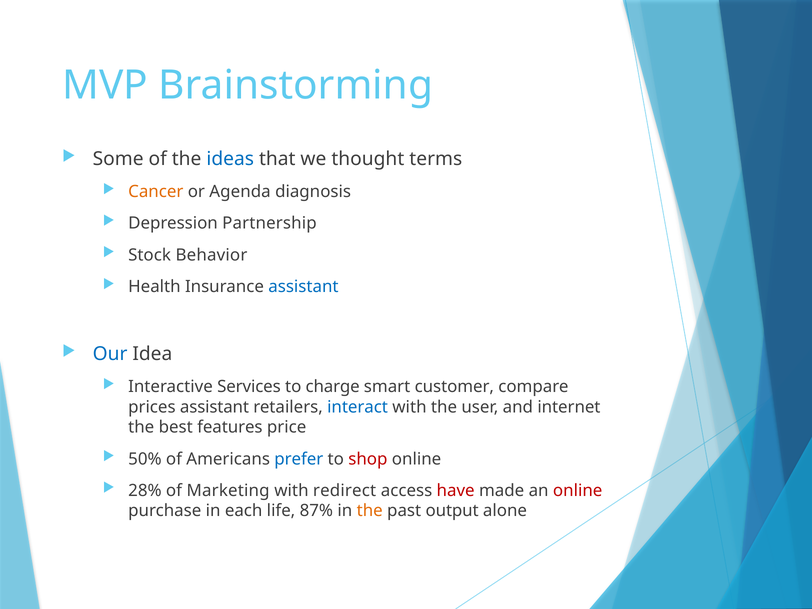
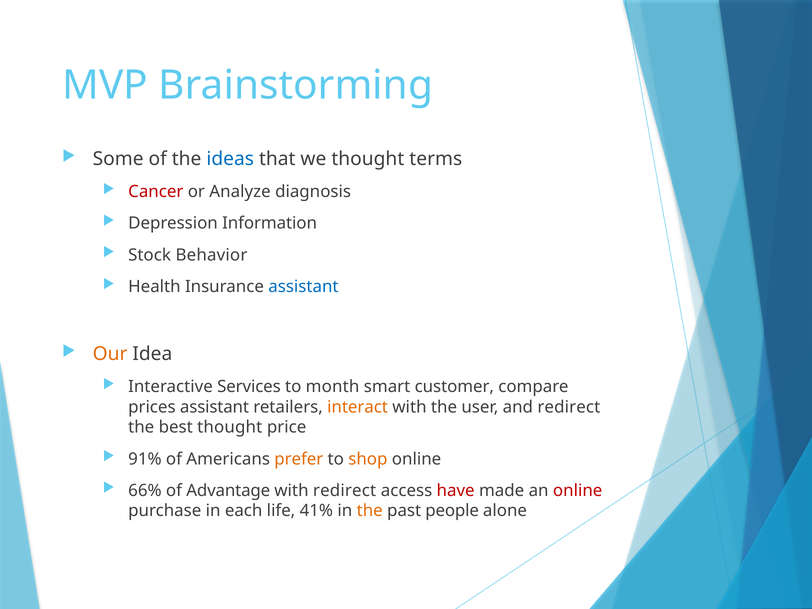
Cancer colour: orange -> red
Agenda: Agenda -> Analyze
Partnership: Partnership -> Information
Our colour: blue -> orange
charge: charge -> month
interact colour: blue -> orange
and internet: internet -> redirect
best features: features -> thought
50%: 50% -> 91%
prefer colour: blue -> orange
shop colour: red -> orange
28%: 28% -> 66%
Marketing: Marketing -> Advantage
87%: 87% -> 41%
output: output -> people
